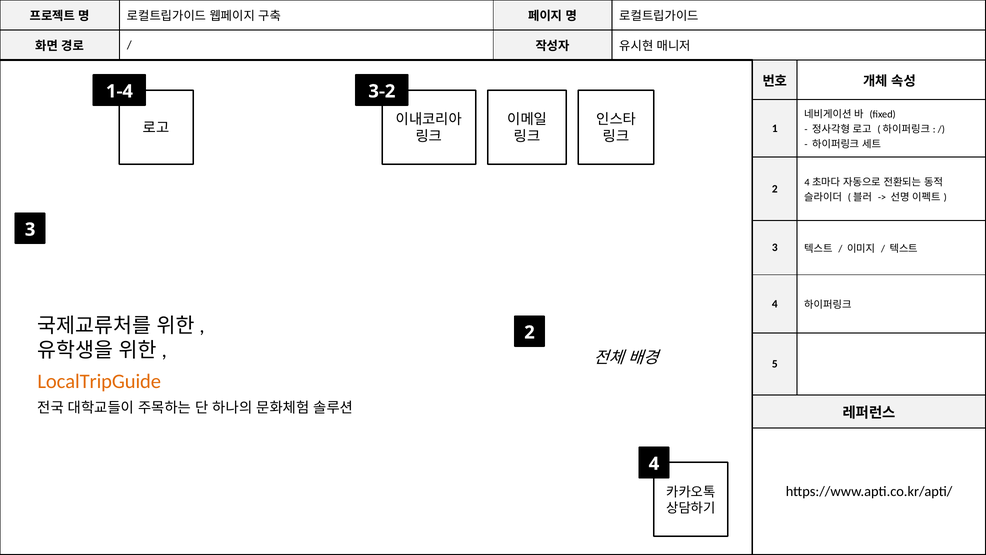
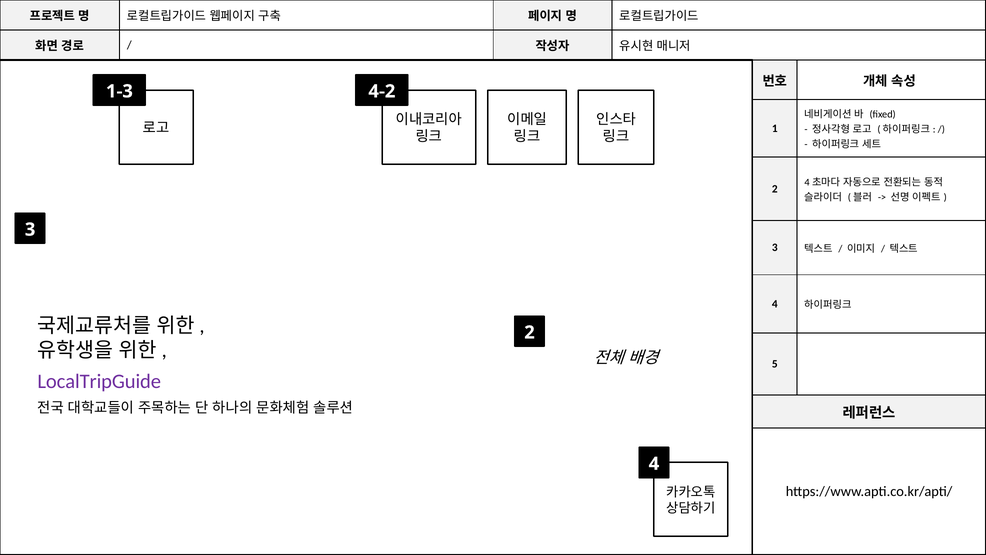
1-4: 1-4 -> 1-3
3-2: 3-2 -> 4-2
LocalTripGuide colour: orange -> purple
